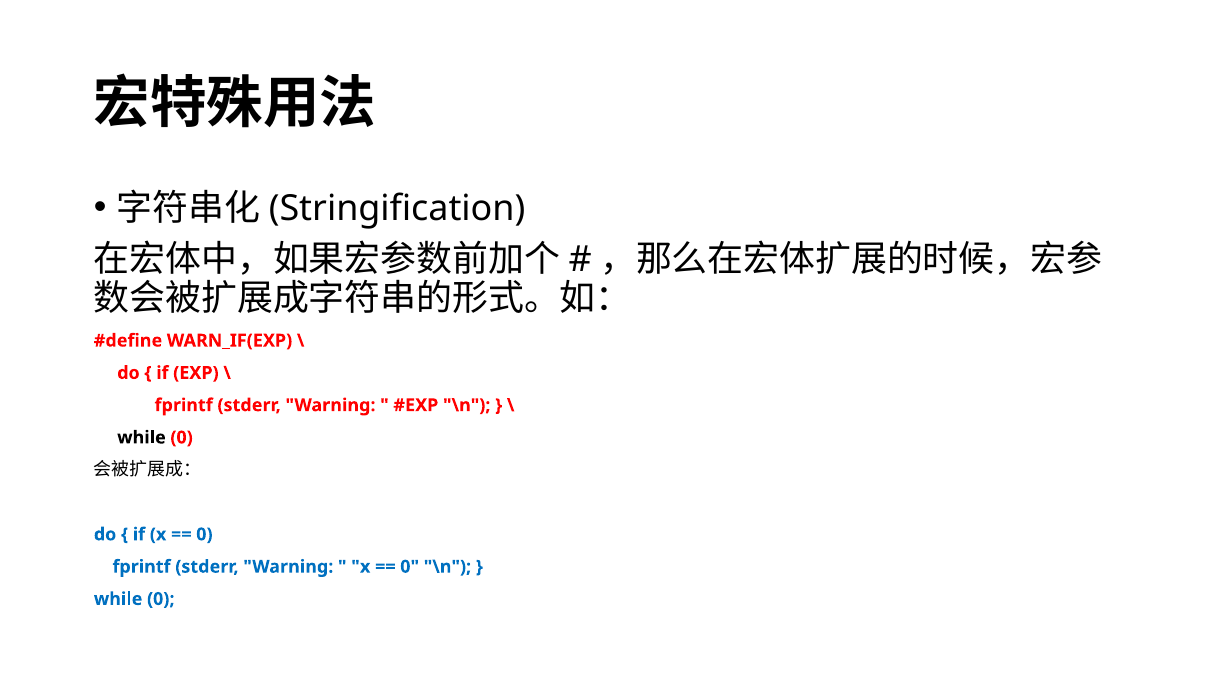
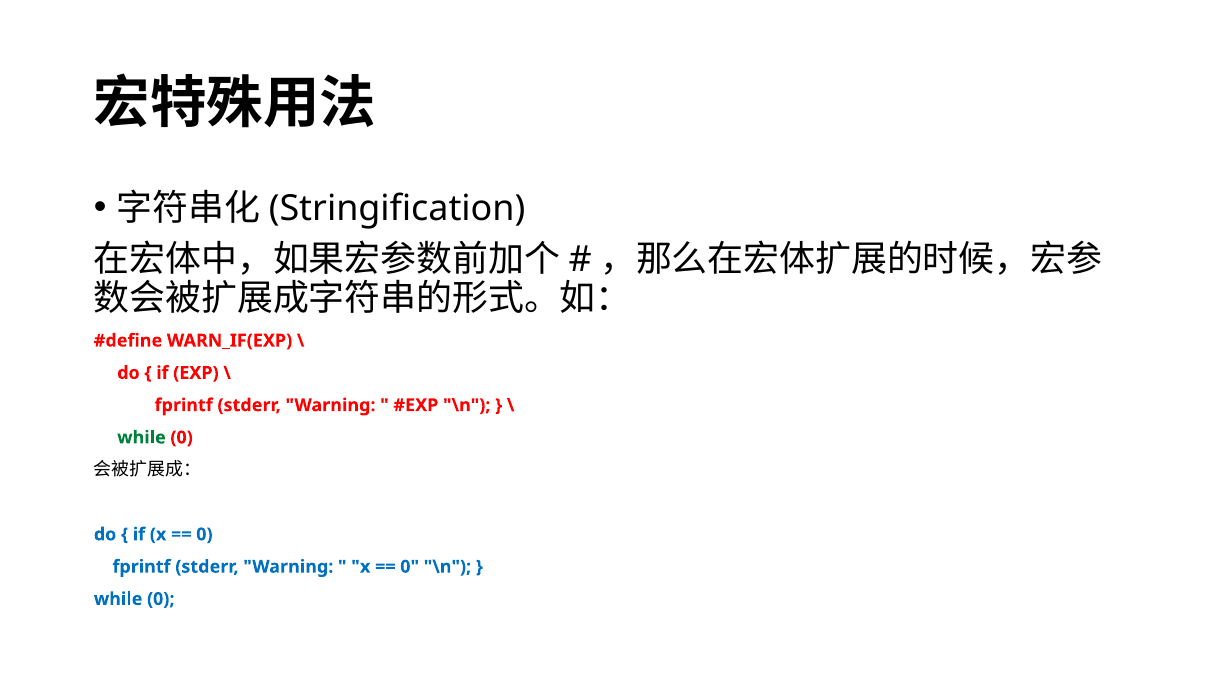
while at (141, 437) colour: black -> green
